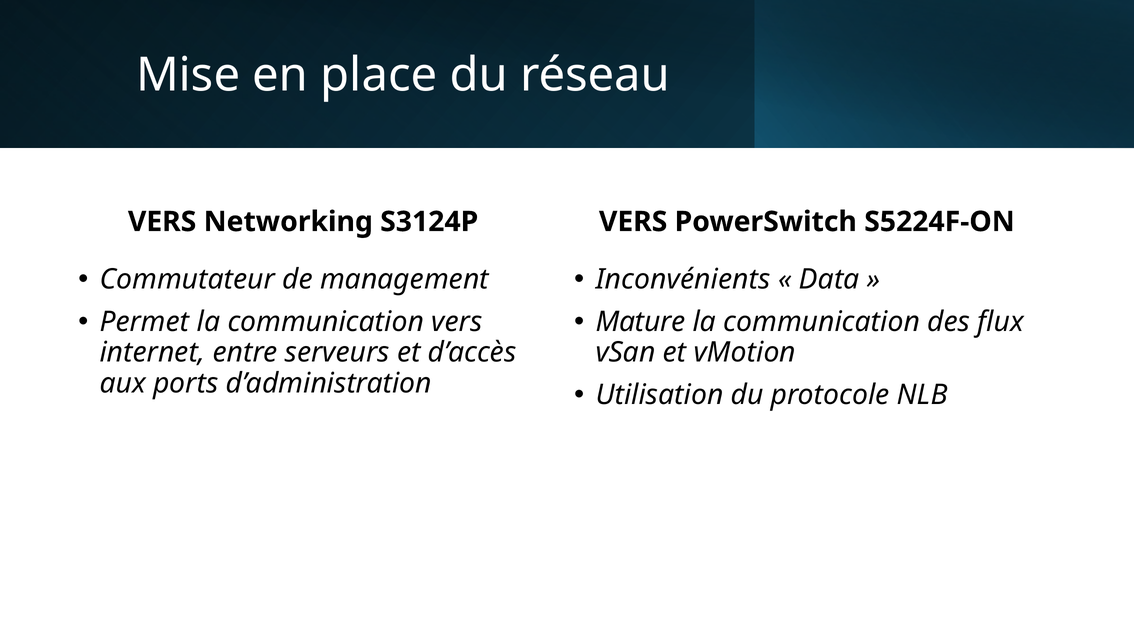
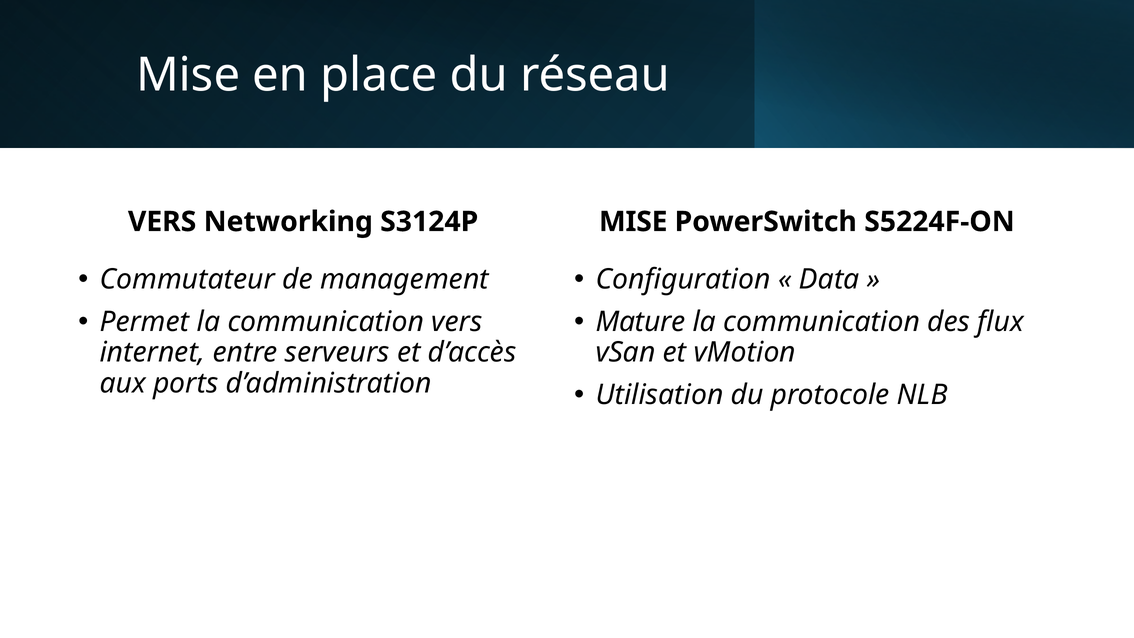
VERS at (633, 222): VERS -> MISE
Inconvénients: Inconvénients -> Configuration
